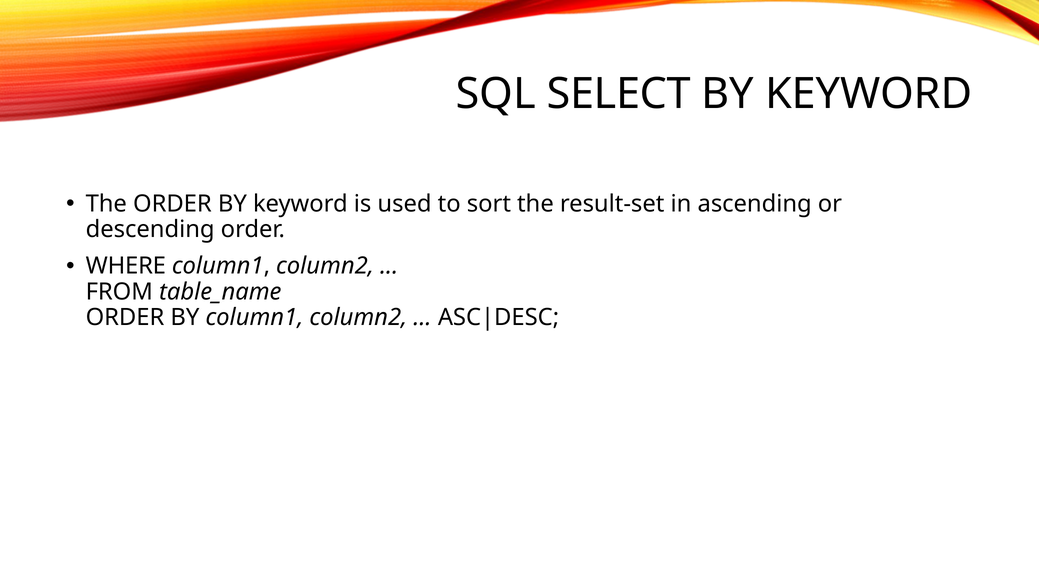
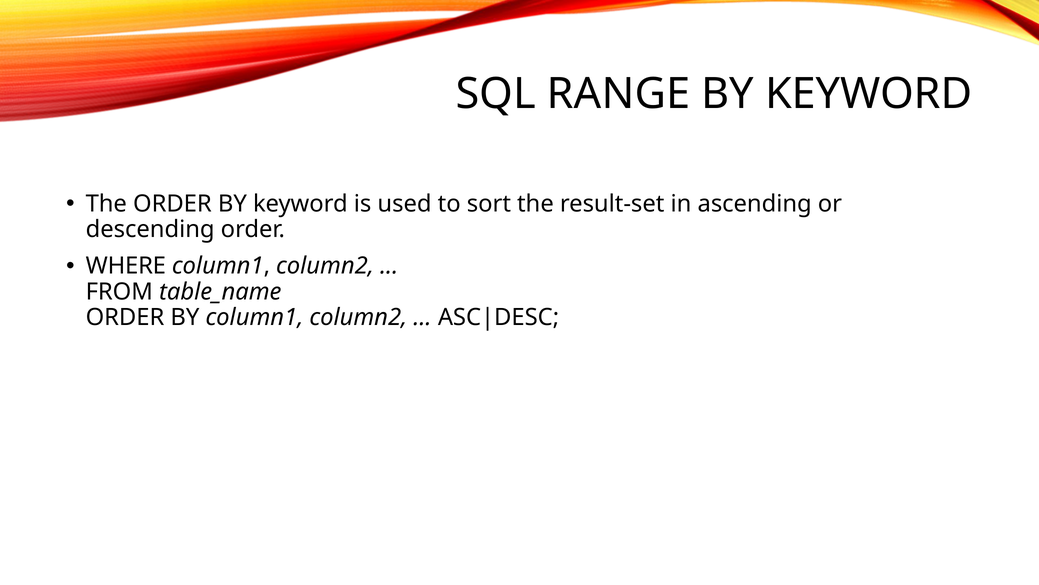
SELECT: SELECT -> RANGE
